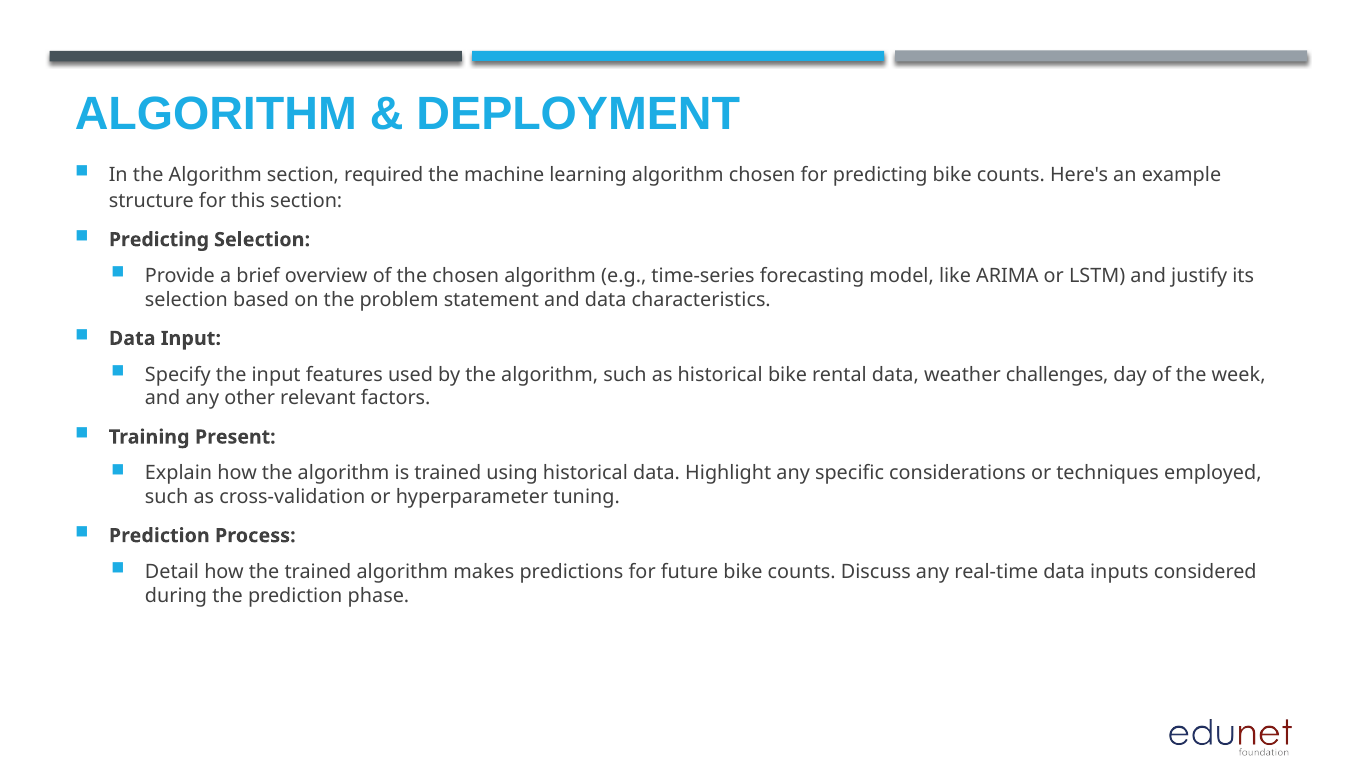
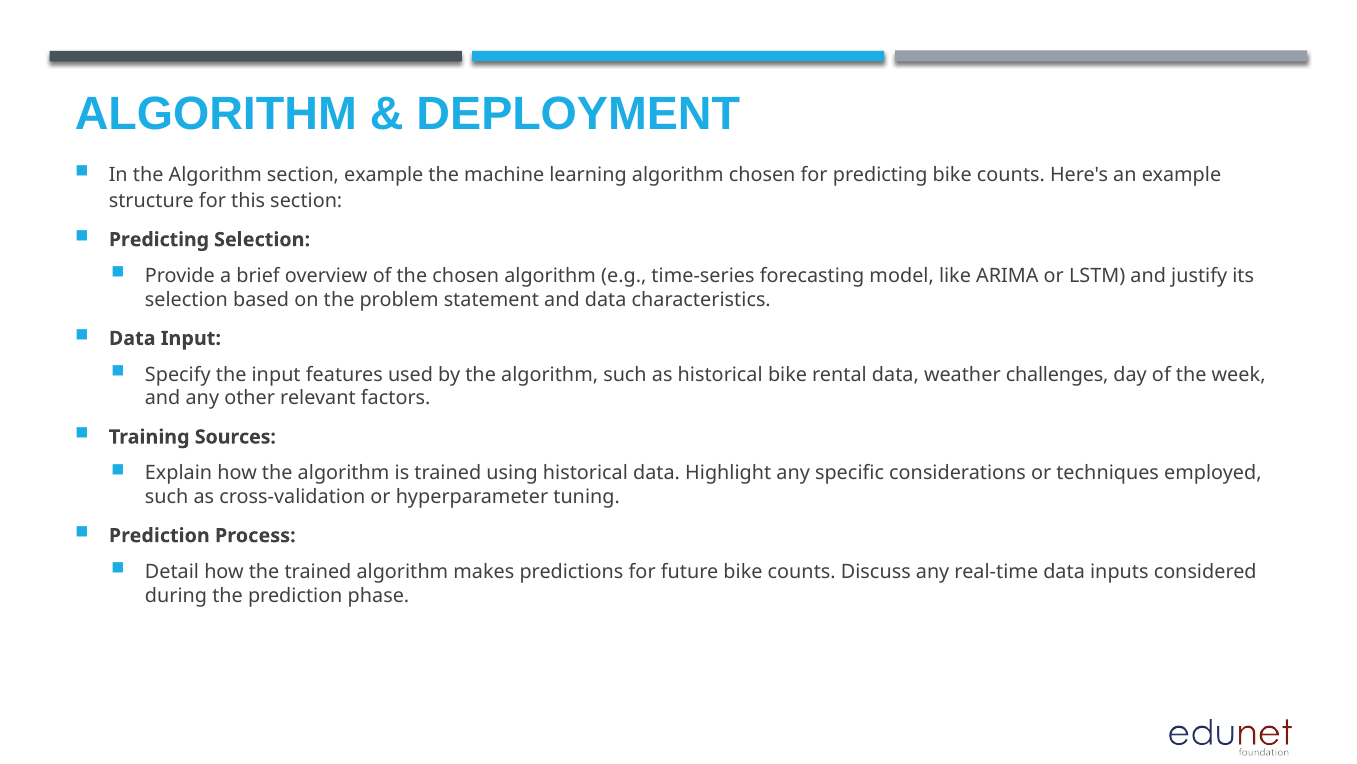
section required: required -> example
Present: Present -> Sources
